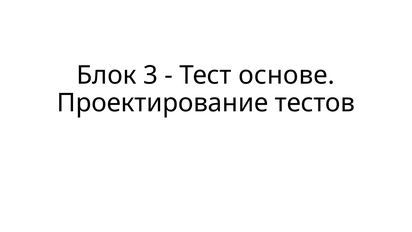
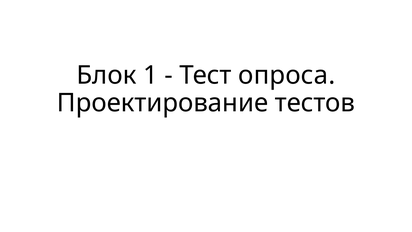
3: 3 -> 1
основе: основе -> опроса
